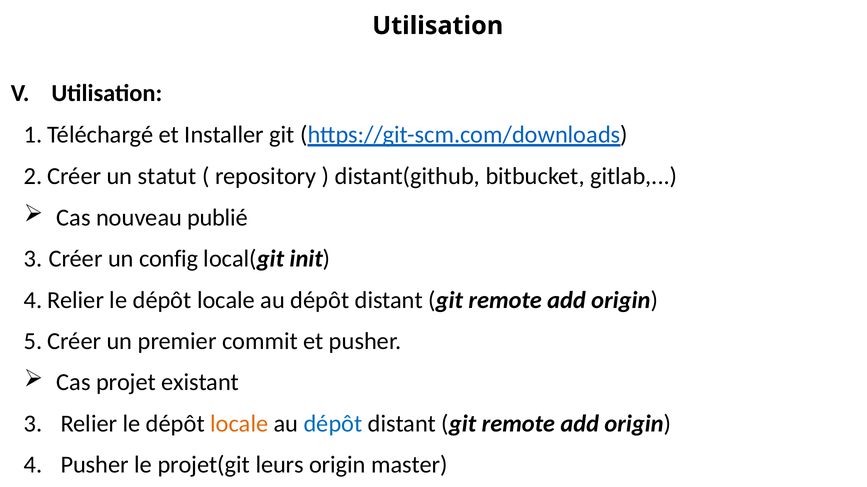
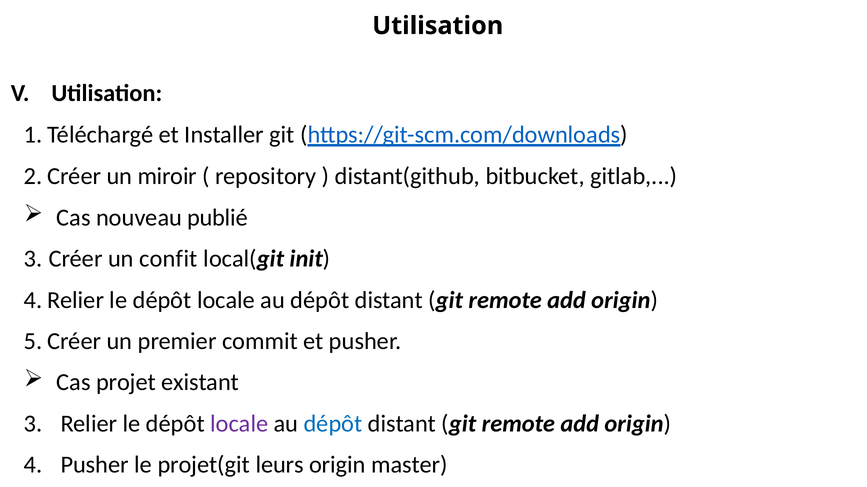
statut: statut -> miroir
config: config -> confit
locale at (239, 424) colour: orange -> purple
